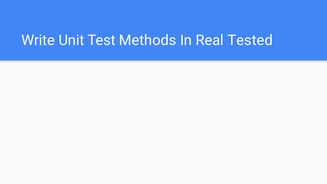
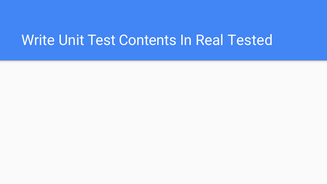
Methods: Methods -> Contents
